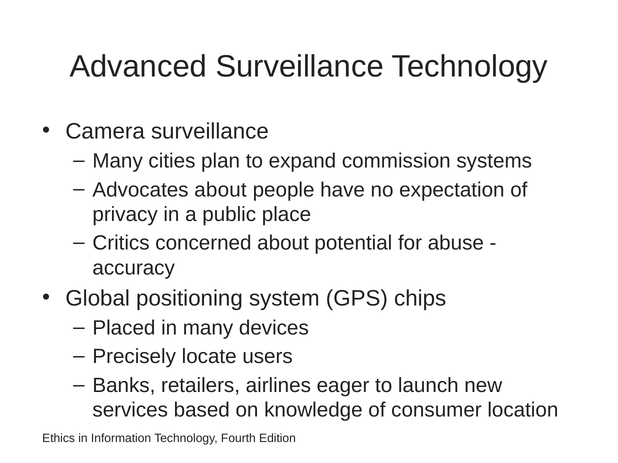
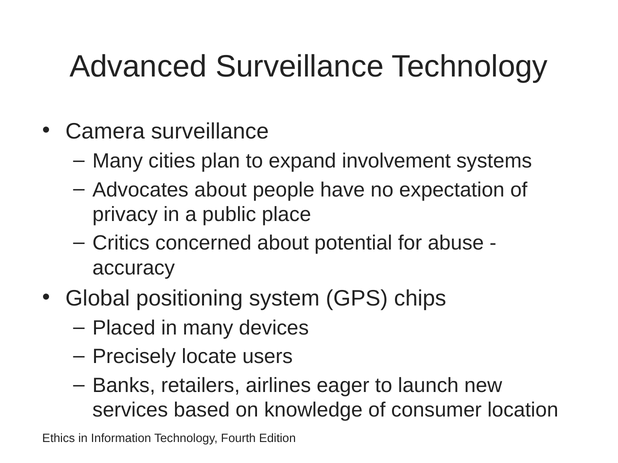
commission: commission -> involvement
